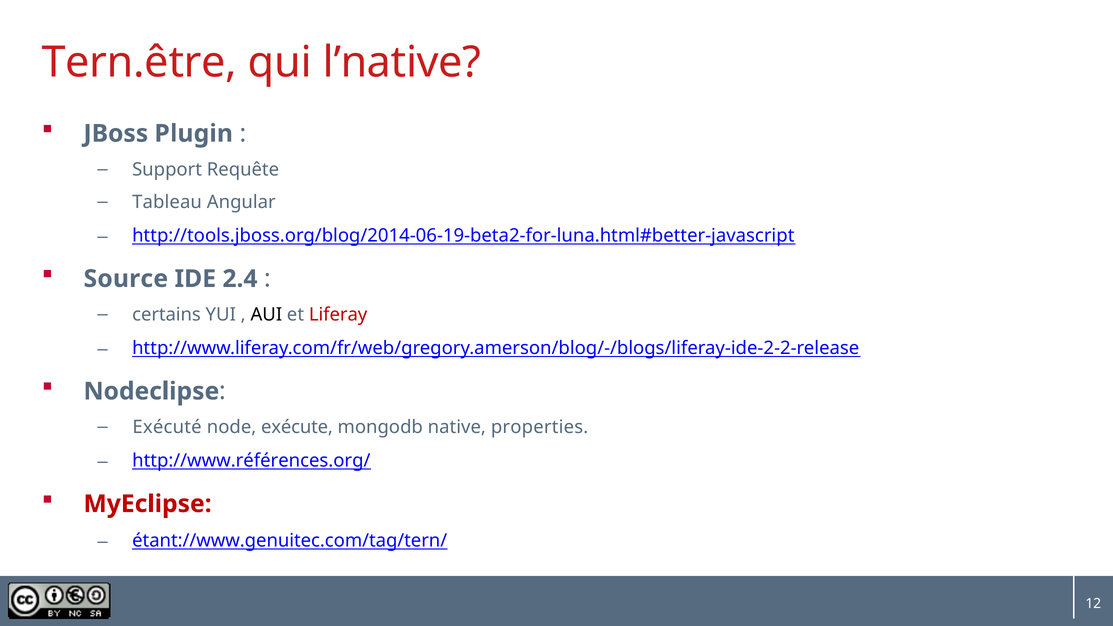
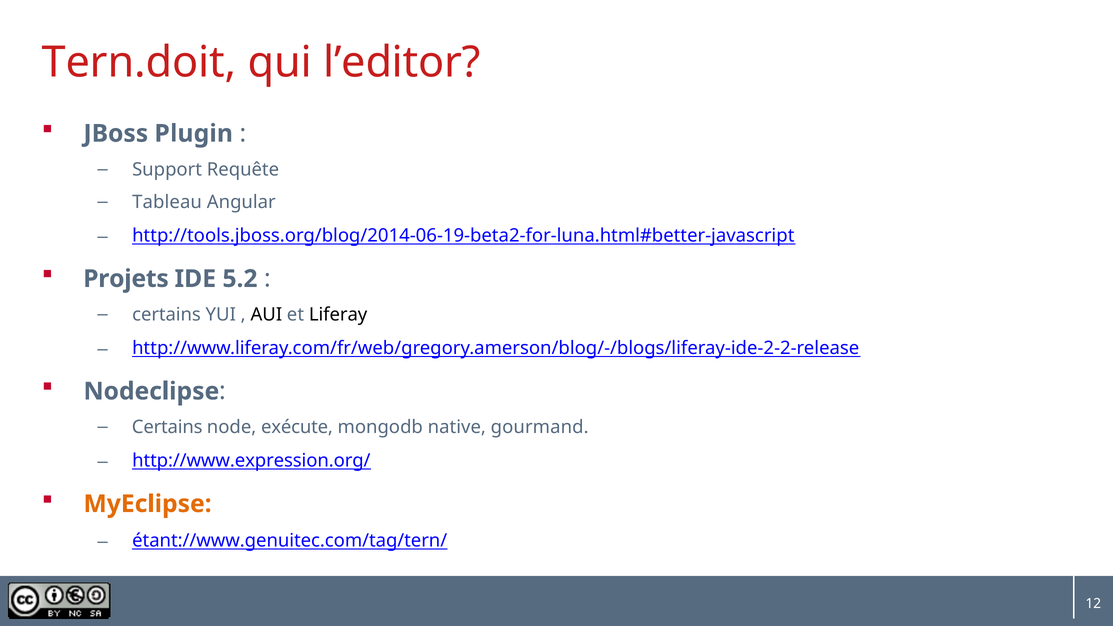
Tern.être: Tern.être -> Tern.doit
l’native: l’native -> l’editor
Source: Source -> Projets
2.4: 2.4 -> 5.2
Liferay colour: red -> black
Exécuté at (167, 427): Exécuté -> Certains
properties: properties -> gourmand
http://www.références.org/: http://www.références.org/ -> http://www.expression.org/
MyEclipse colour: red -> orange
